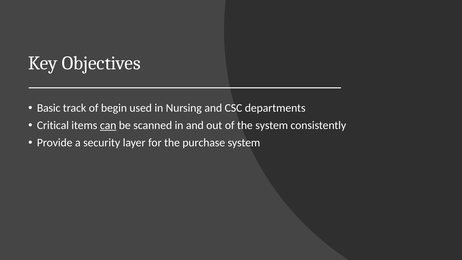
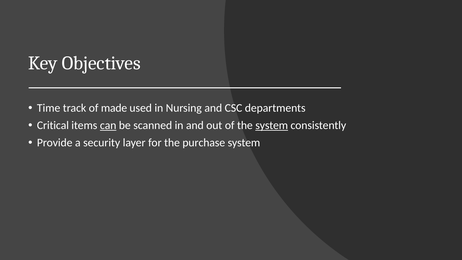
Basic: Basic -> Time
begin: begin -> made
system at (272, 125) underline: none -> present
